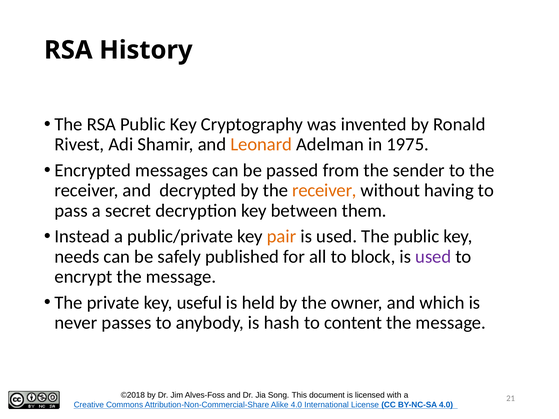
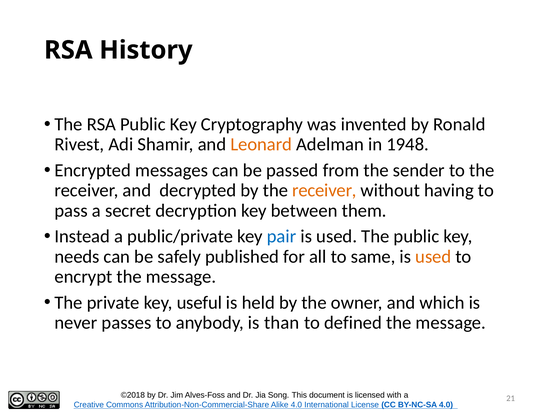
1975: 1975 -> 1948
pair colour: orange -> blue
block: block -> same
used at (433, 257) colour: purple -> orange
hash: hash -> than
content: content -> defined
